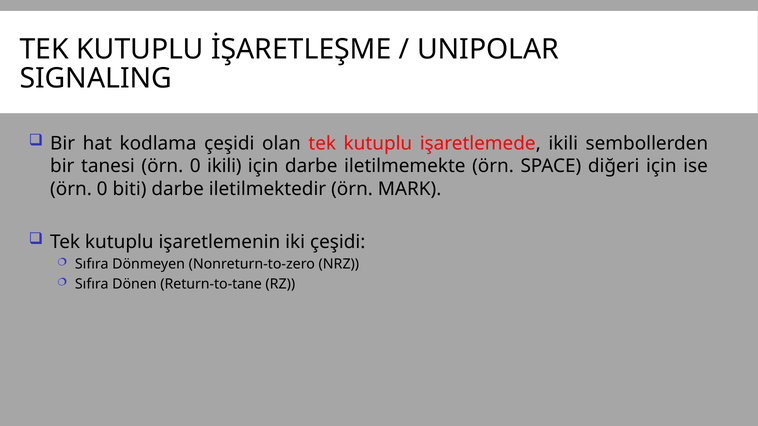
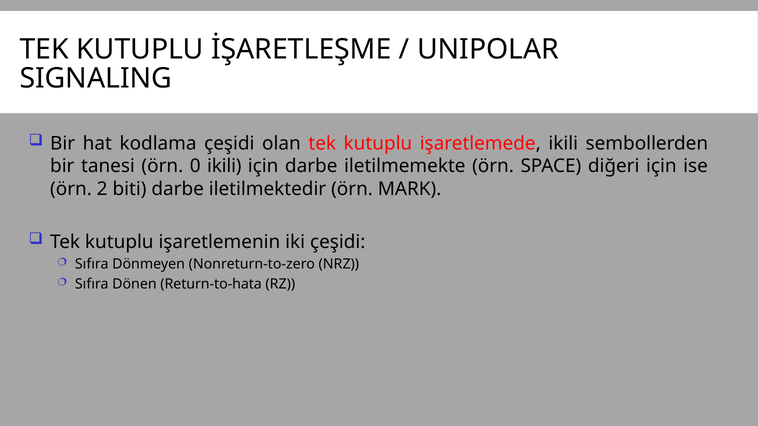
0 at (102, 189): 0 -> 2
Return-to-tane: Return-to-tane -> Return-to-hata
